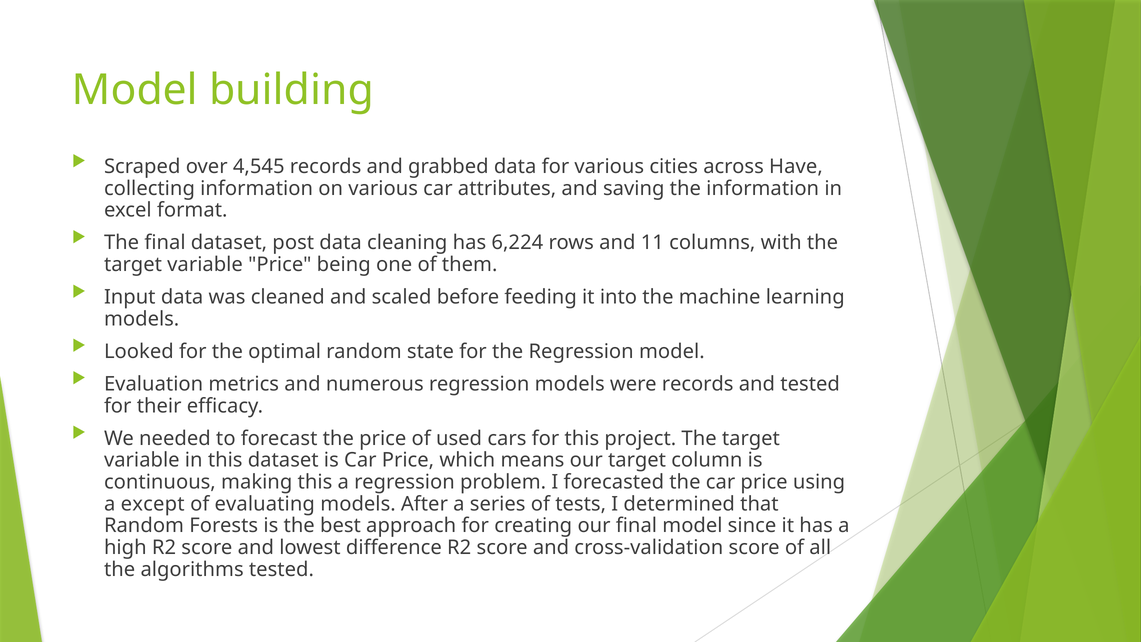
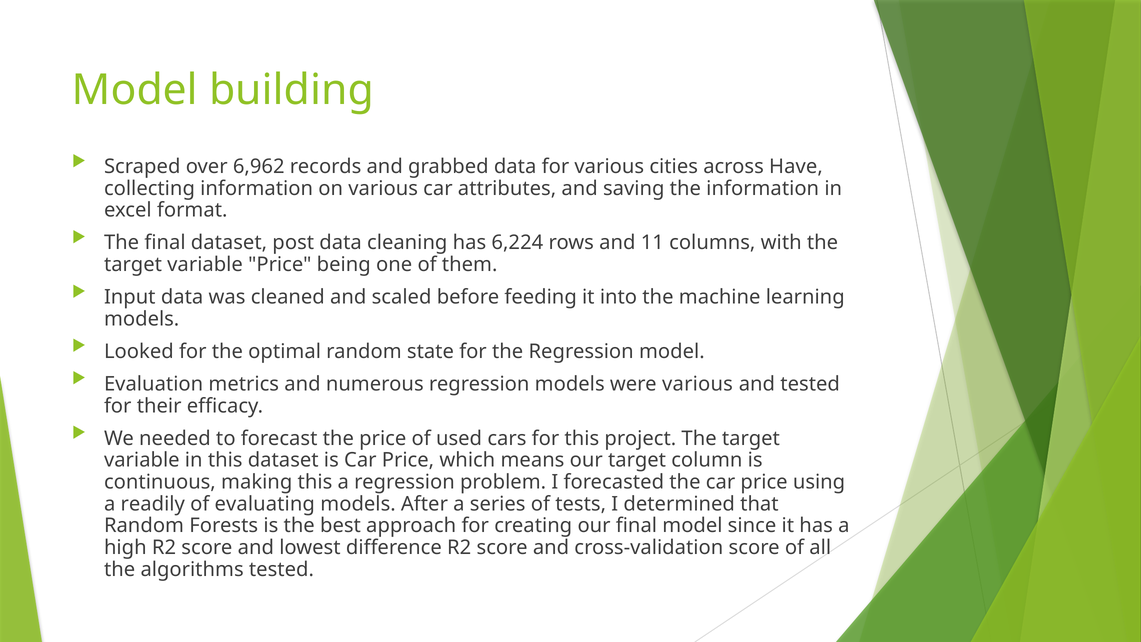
4,545: 4,545 -> 6,962
were records: records -> various
except: except -> readily
